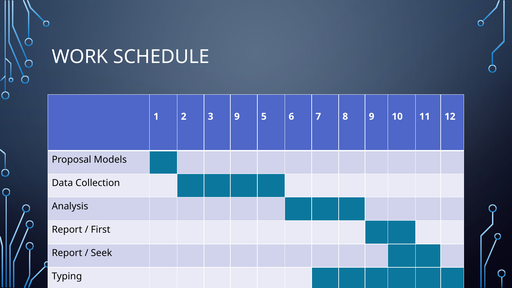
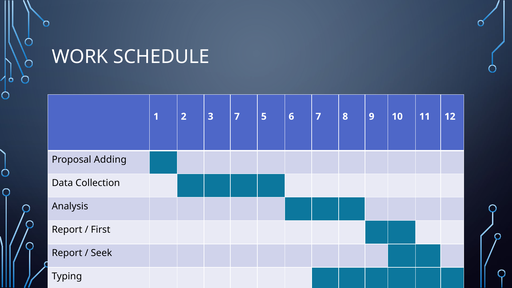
3 9: 9 -> 7
Models: Models -> Adding
